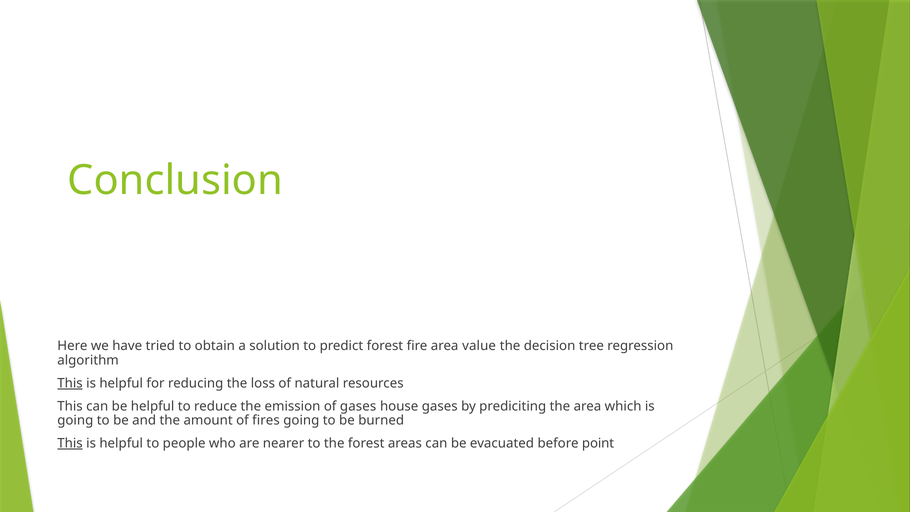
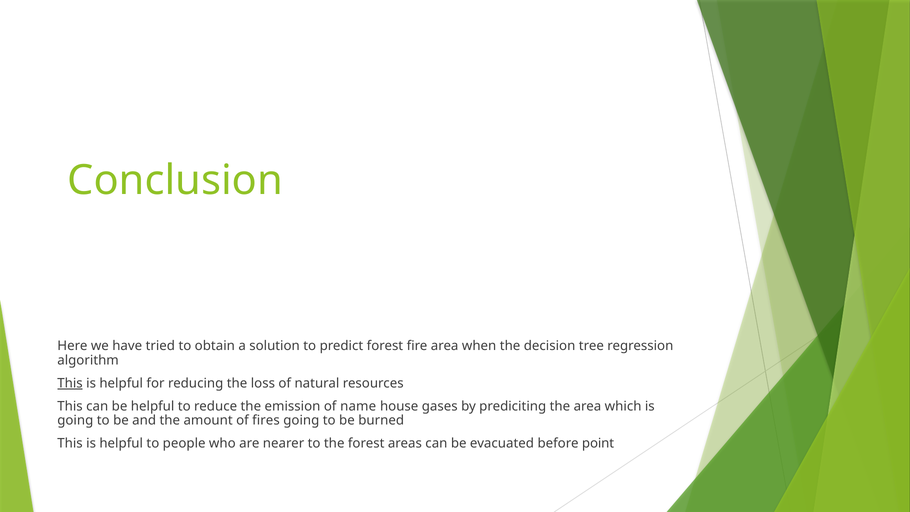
value: value -> when
of gases: gases -> name
This at (70, 443) underline: present -> none
